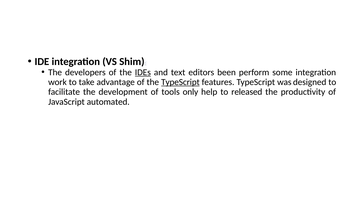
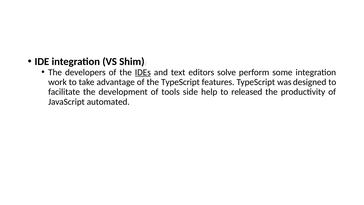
been: been -> solve
TypeScript at (180, 82) underline: present -> none
only: only -> side
